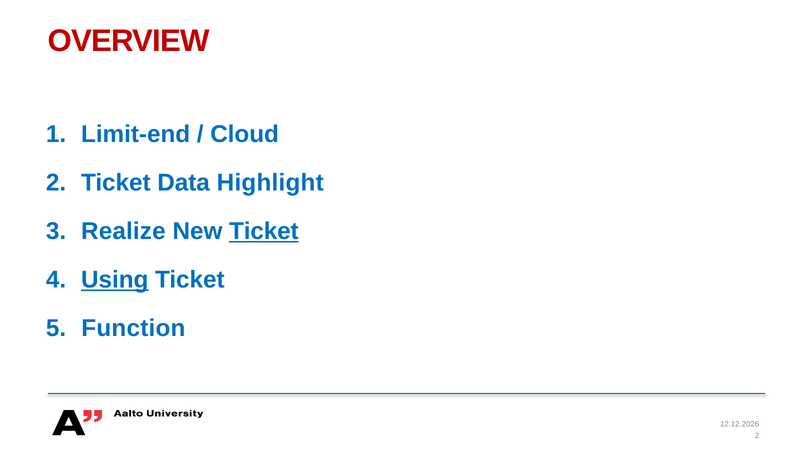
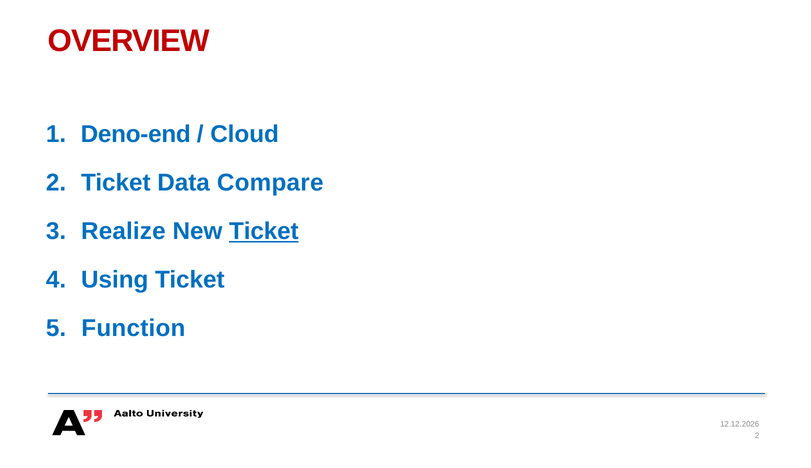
Limit-end: Limit-end -> Deno-end
Highlight: Highlight -> Compare
Using underline: present -> none
